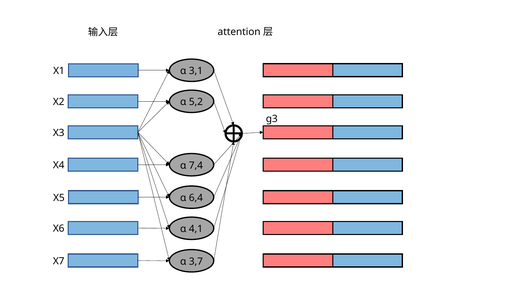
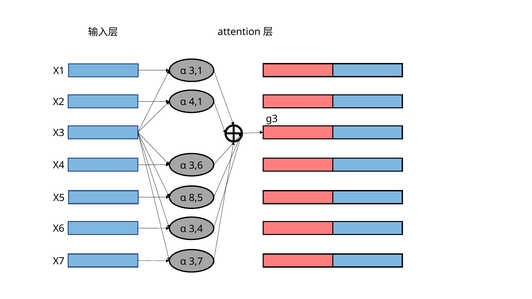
5,2: 5,2 -> 4,1
7,4: 7,4 -> 3,6
6,4: 6,4 -> 8,5
4,1: 4,1 -> 3,4
